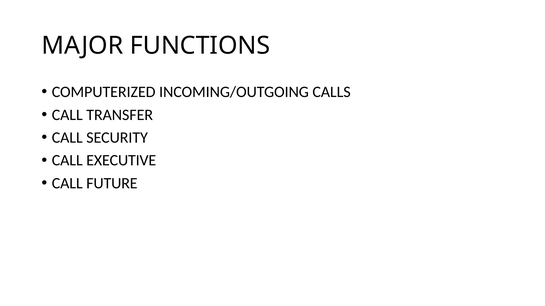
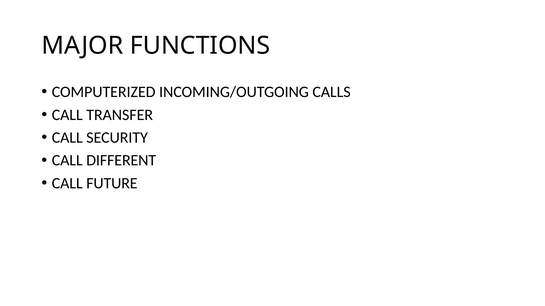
EXECUTIVE: EXECUTIVE -> DIFFERENT
